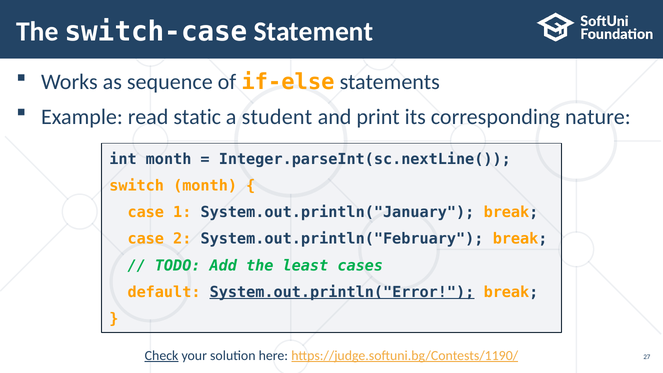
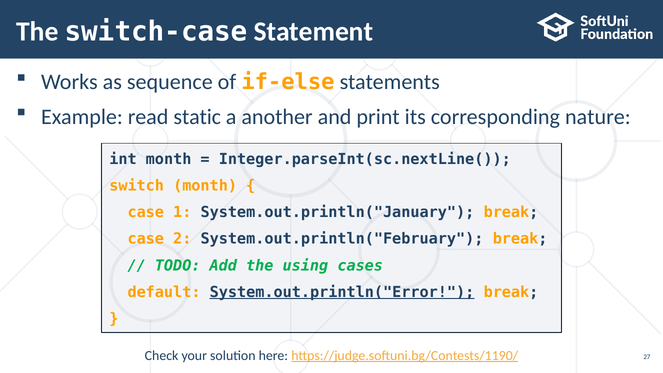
student: student -> another
least: least -> using
Check underline: present -> none
